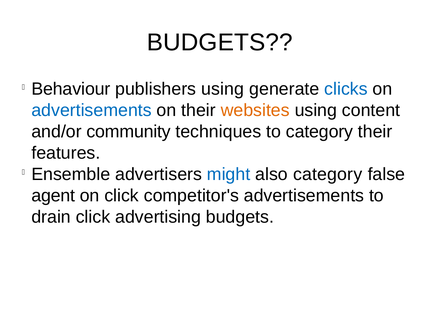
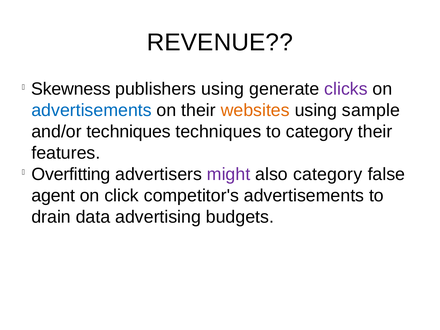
BUDGETS at (220, 42): BUDGETS -> REVENUE
Behaviour: Behaviour -> Skewness
clicks colour: blue -> purple
content: content -> sample
and/or community: community -> techniques
Ensemble: Ensemble -> Overfitting
might colour: blue -> purple
drain click: click -> data
